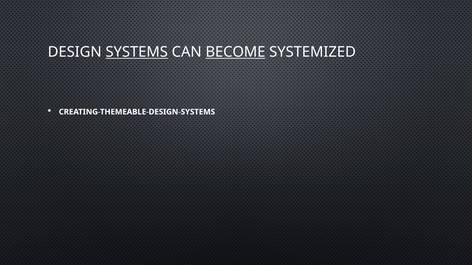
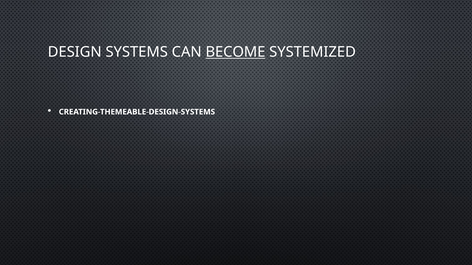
SYSTEMS underline: present -> none
